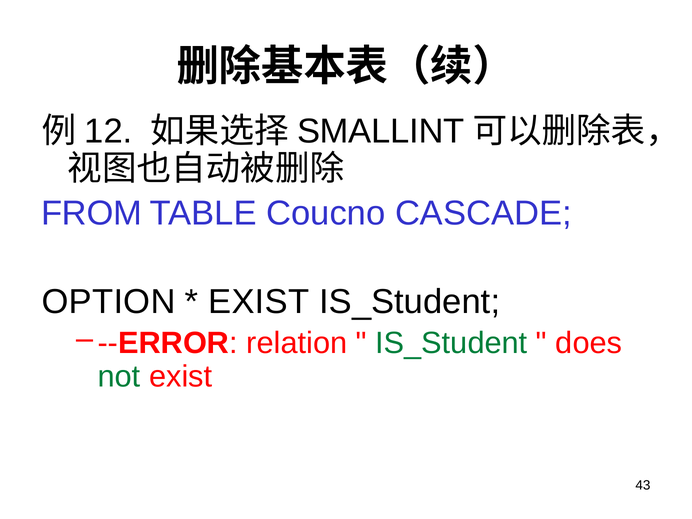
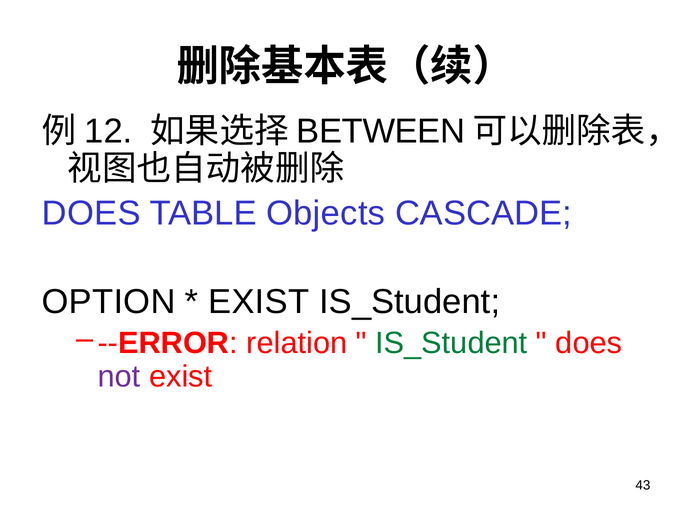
SMALLINT: SMALLINT -> BETWEEN
FROM at (92, 213): FROM -> DOES
Coucno: Coucno -> Objects
not colour: green -> purple
